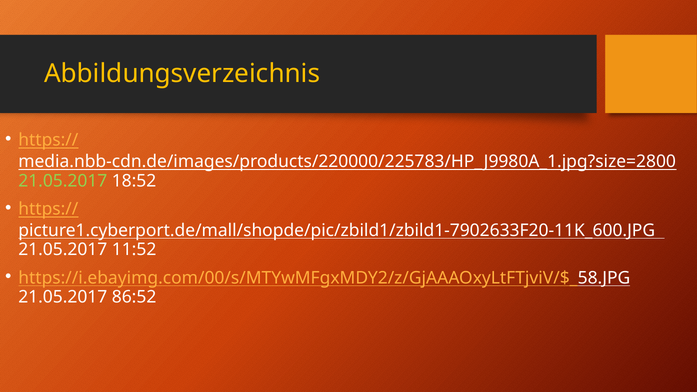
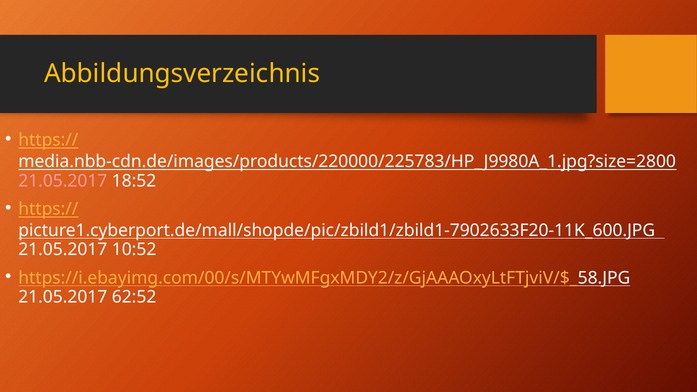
21.05.2017 at (63, 181) colour: light green -> pink
11:52: 11:52 -> 10:52
86:52: 86:52 -> 62:52
